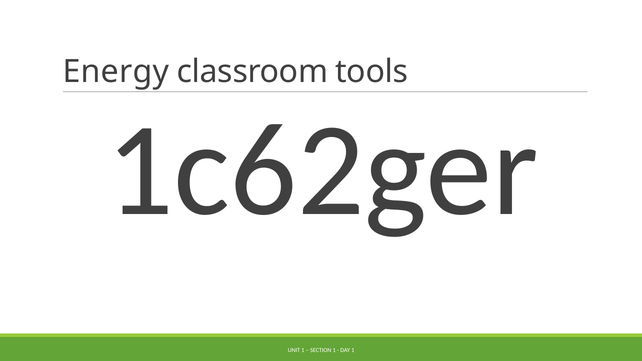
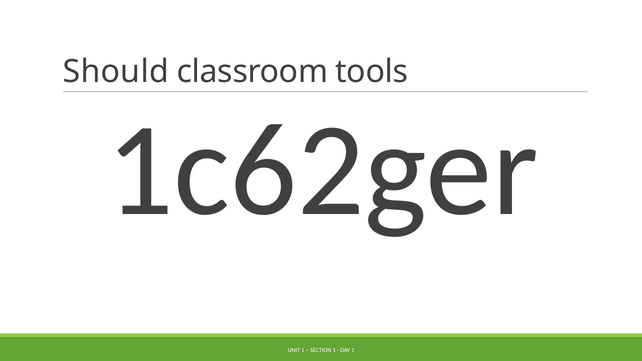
Energy: Energy -> Should
